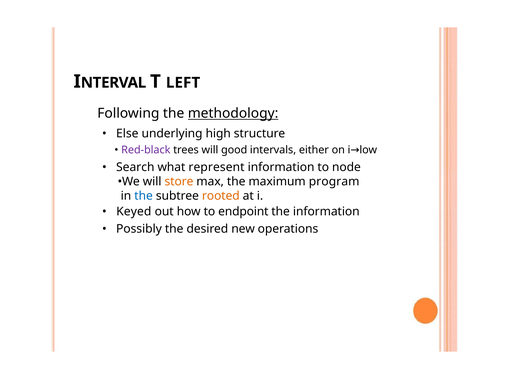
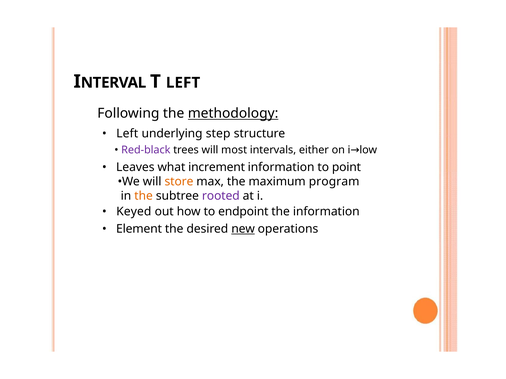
Else at (127, 134): Else -> Left
high: high -> step
good: good -> most
Search: Search -> Leaves
represent: represent -> increment
node: node -> point
the at (144, 196) colour: blue -> orange
rooted colour: orange -> purple
Possibly: Possibly -> Element
new underline: none -> present
